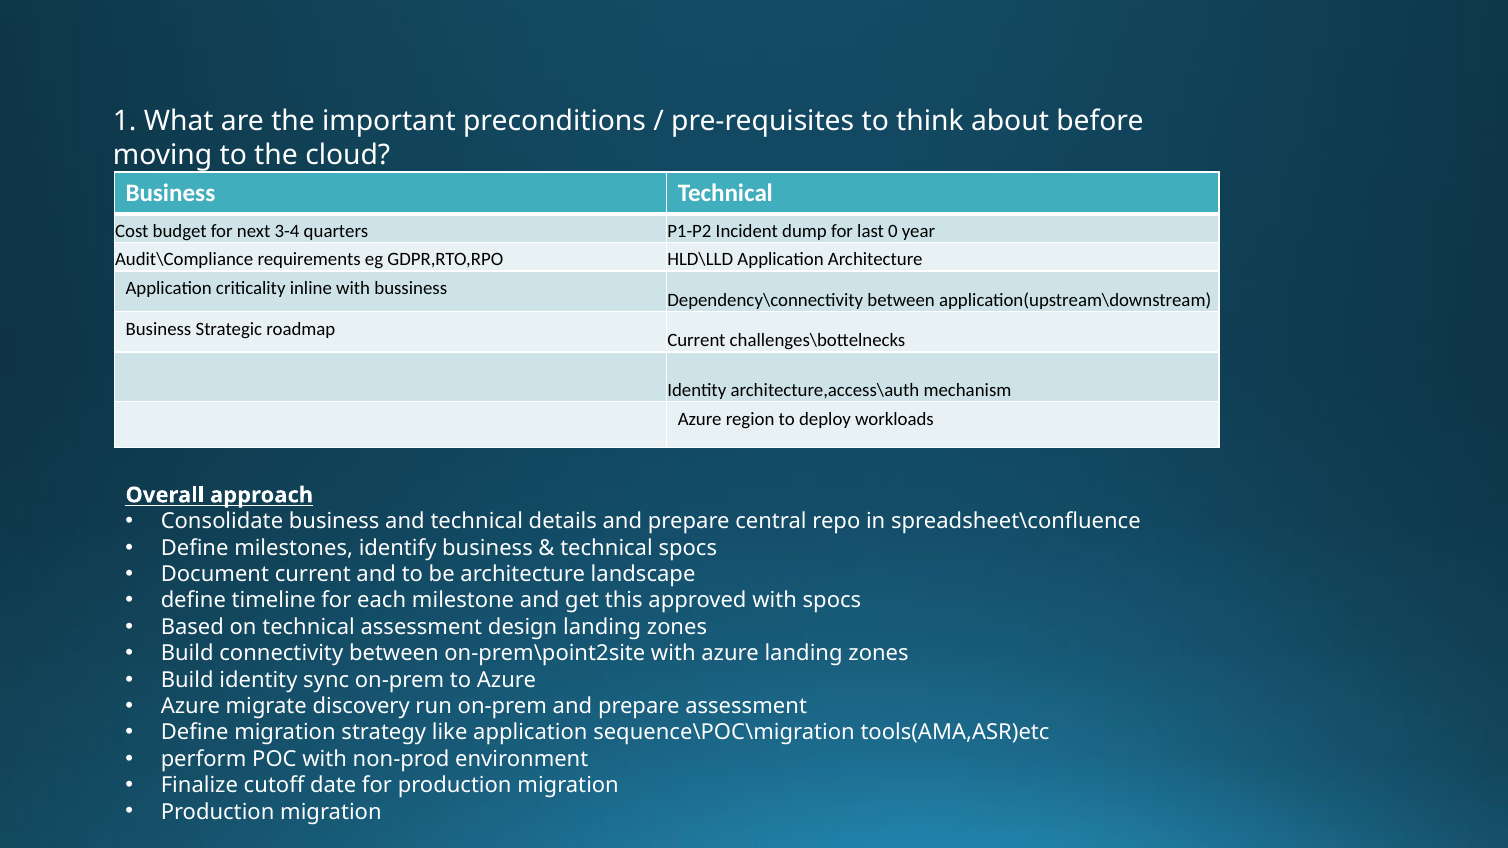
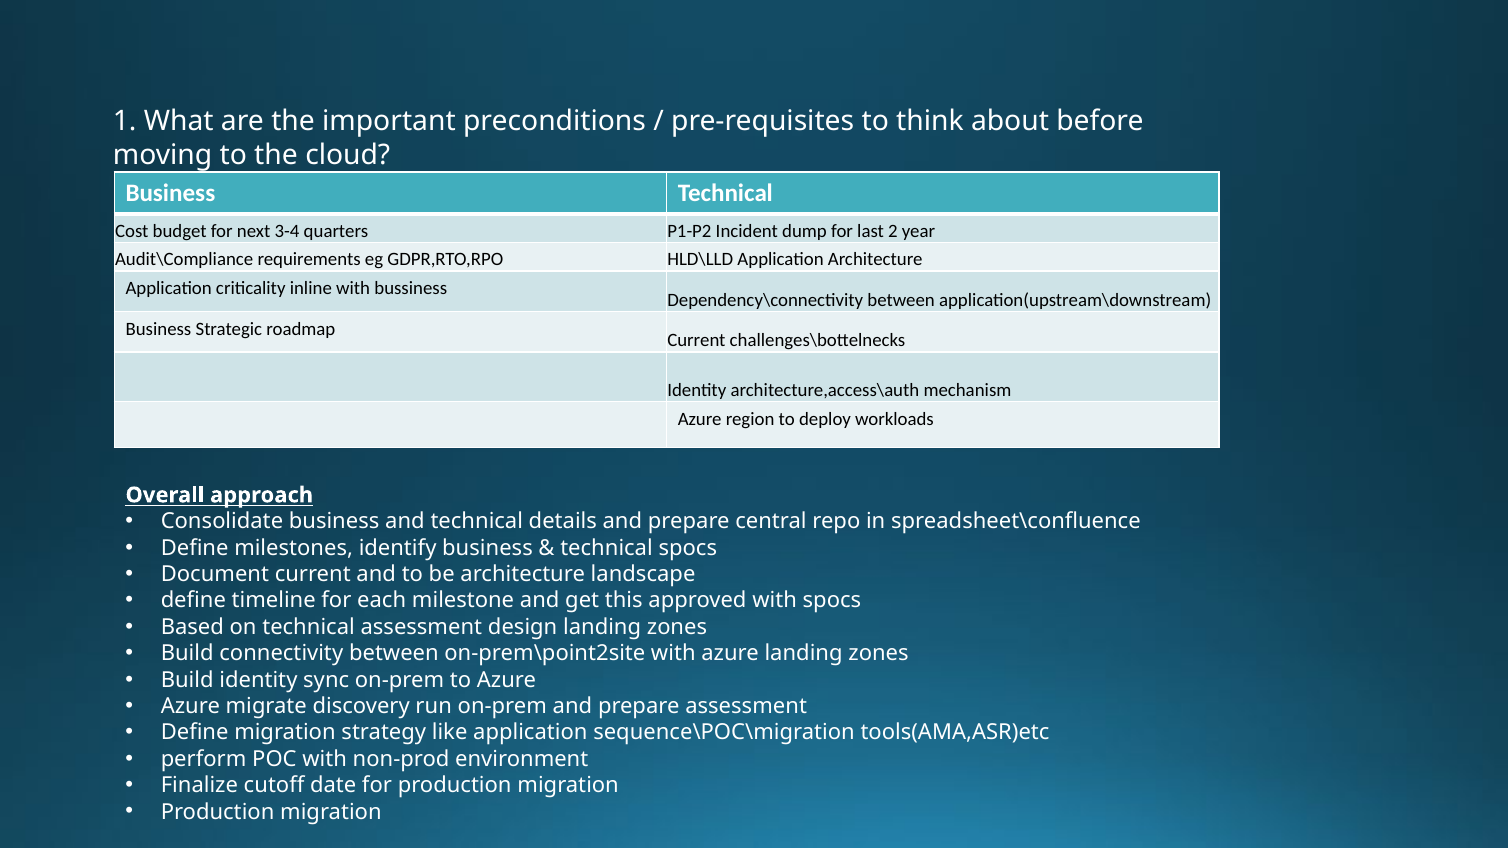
0: 0 -> 2
